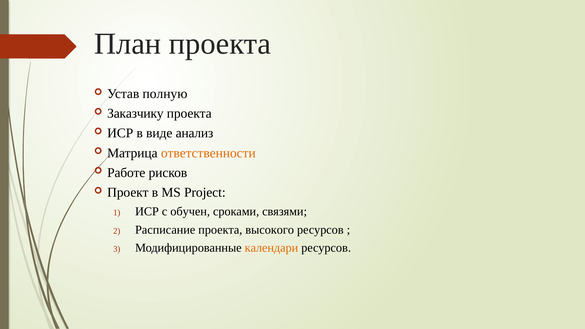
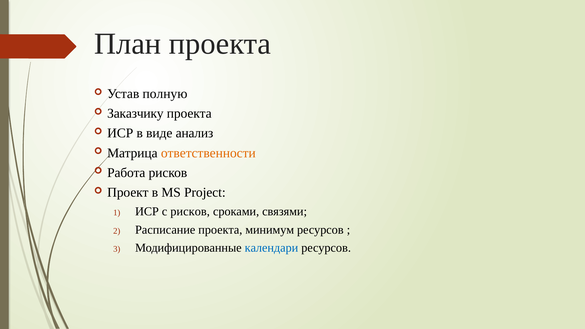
Работе: Работе -> Работа
с обучен: обучен -> рисков
высокого: высокого -> минимум
календари colour: orange -> blue
